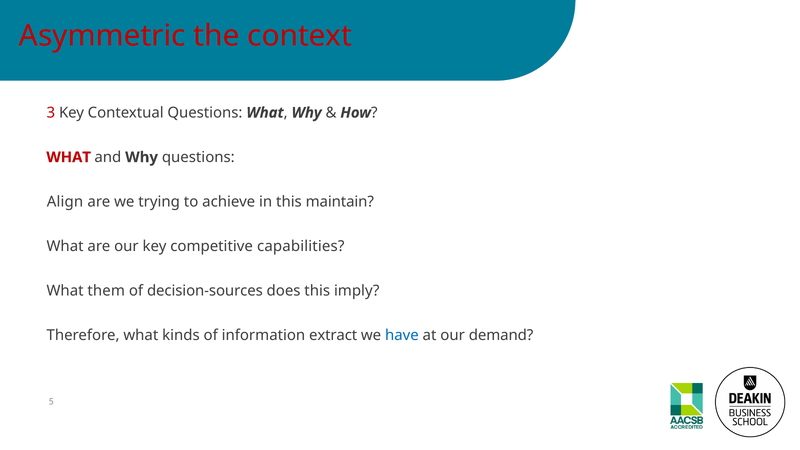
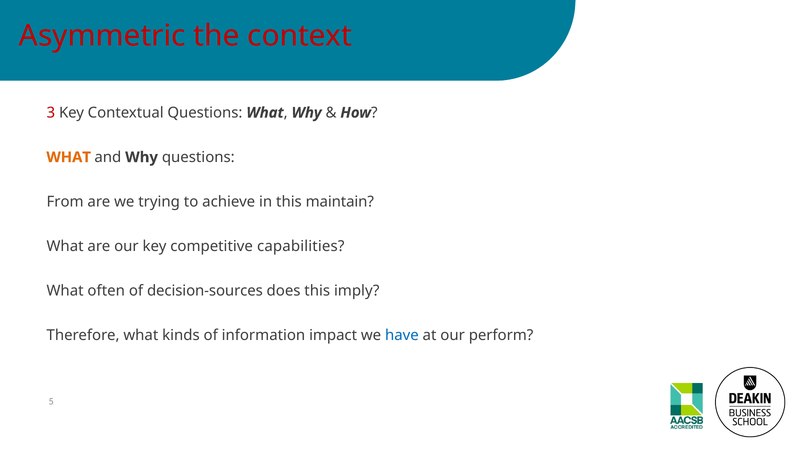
WHAT at (69, 157) colour: red -> orange
Align: Align -> From
them: them -> often
extract: extract -> impact
demand: demand -> perform
